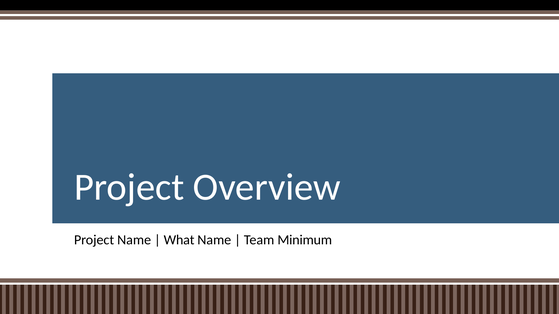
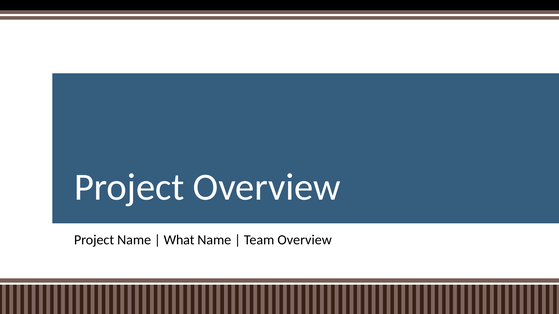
Team Minimum: Minimum -> Overview
